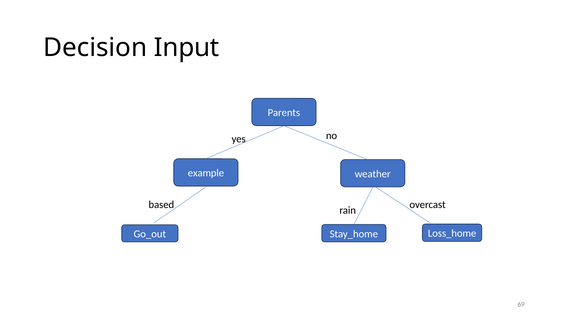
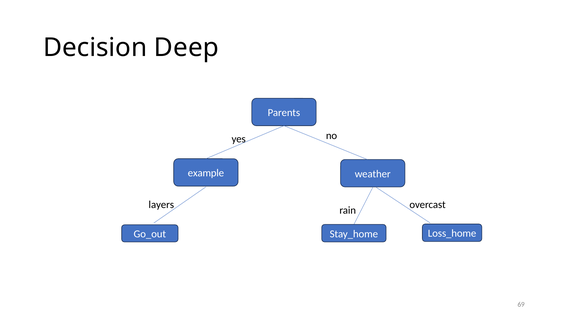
Input: Input -> Deep
based: based -> layers
